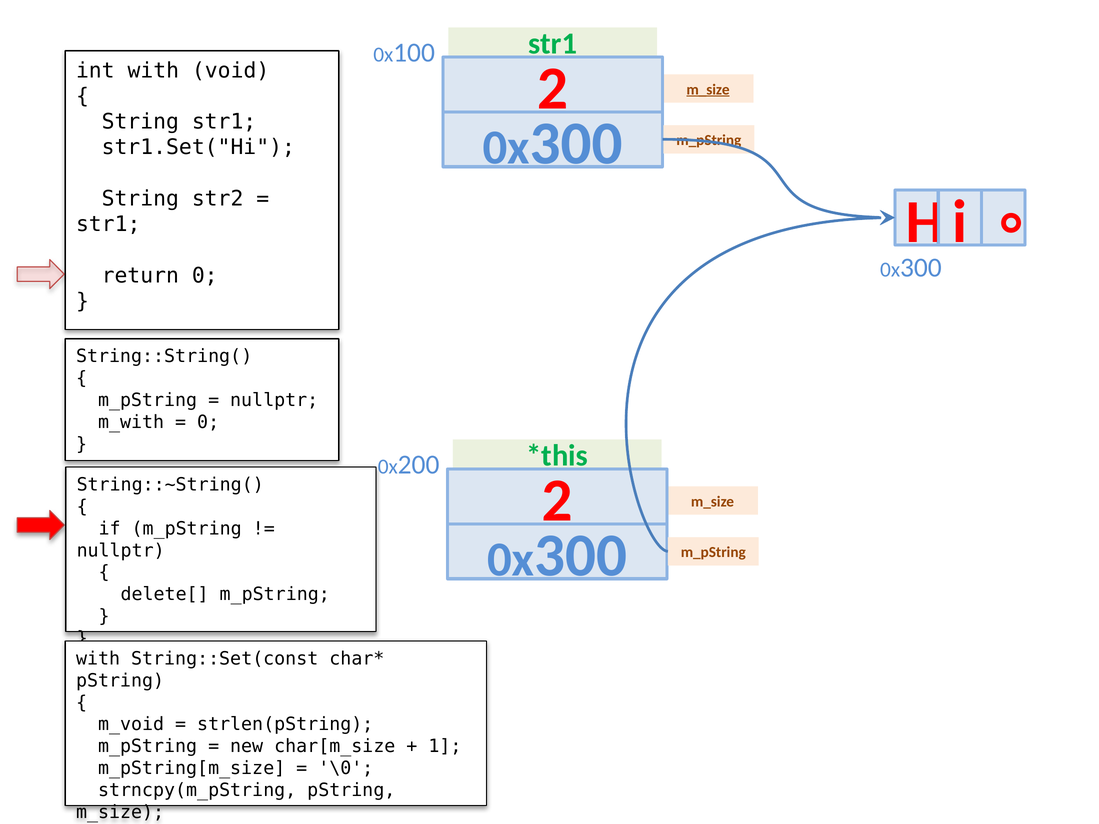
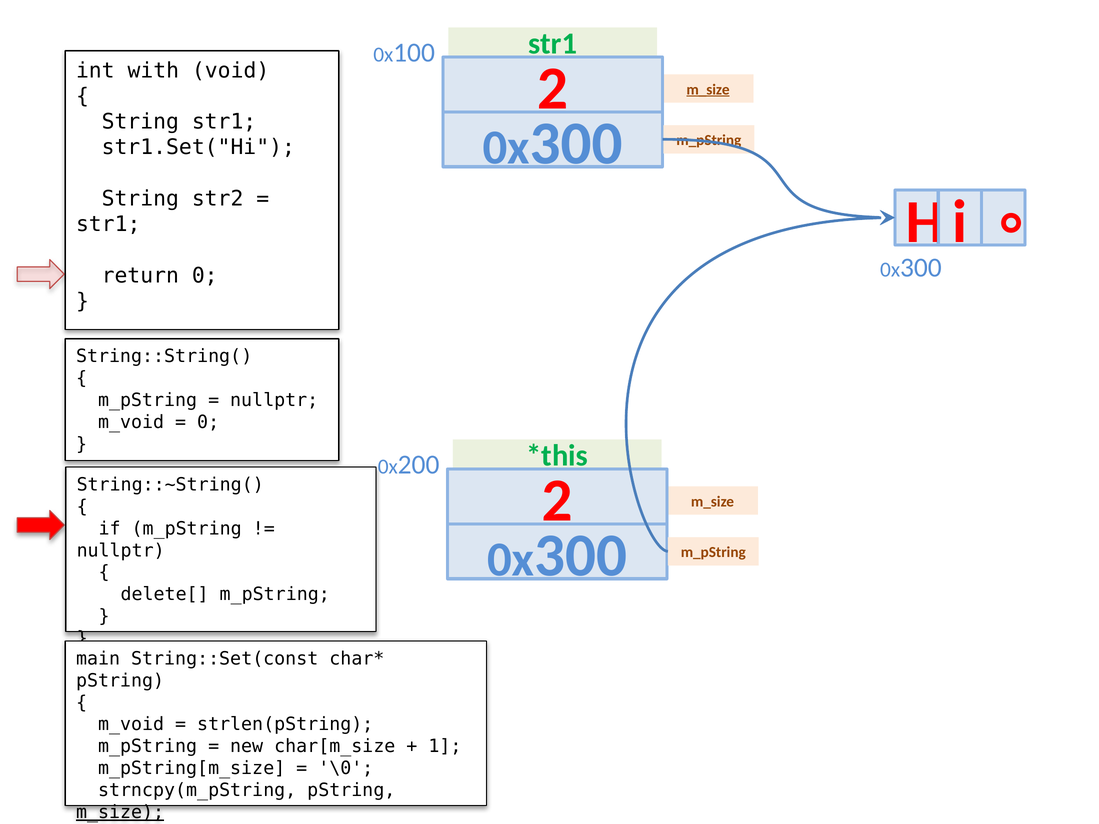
m_with at (131, 422): m_with -> m_void
with at (98, 659): with -> main
m_size at (120, 813) underline: none -> present
